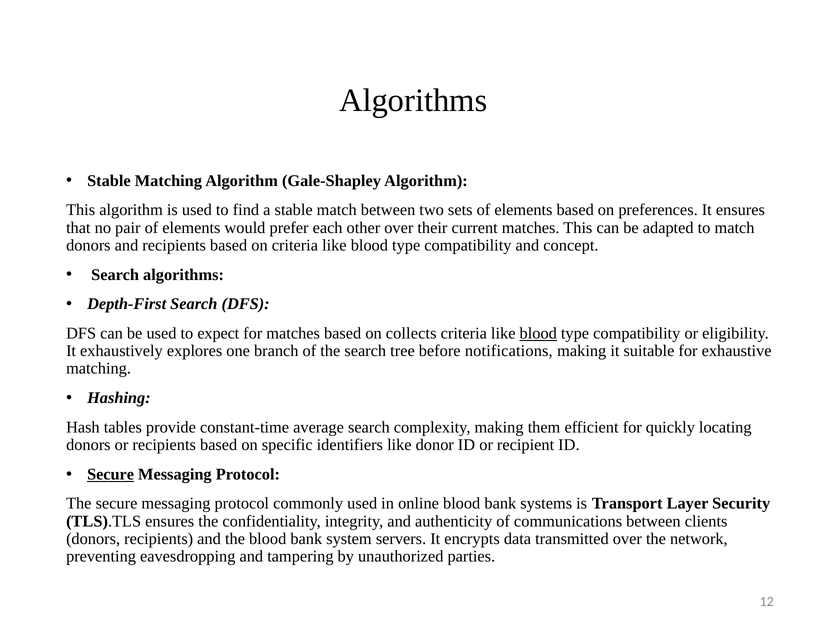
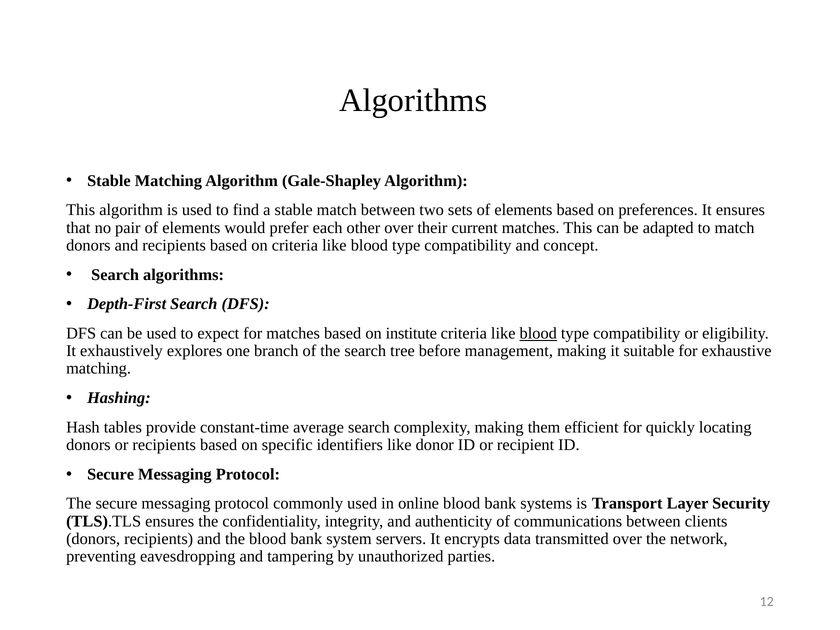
collects: collects -> institute
notifications: notifications -> management
Secure at (111, 474) underline: present -> none
